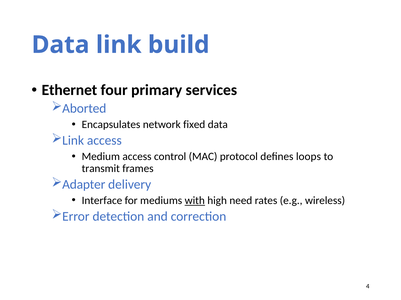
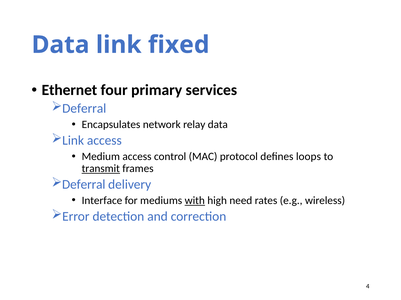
build: build -> fixed
Aborted at (84, 109): Aborted -> Deferral
fixed: fixed -> relay
transmit underline: none -> present
Adapter at (84, 185): Adapter -> Deferral
